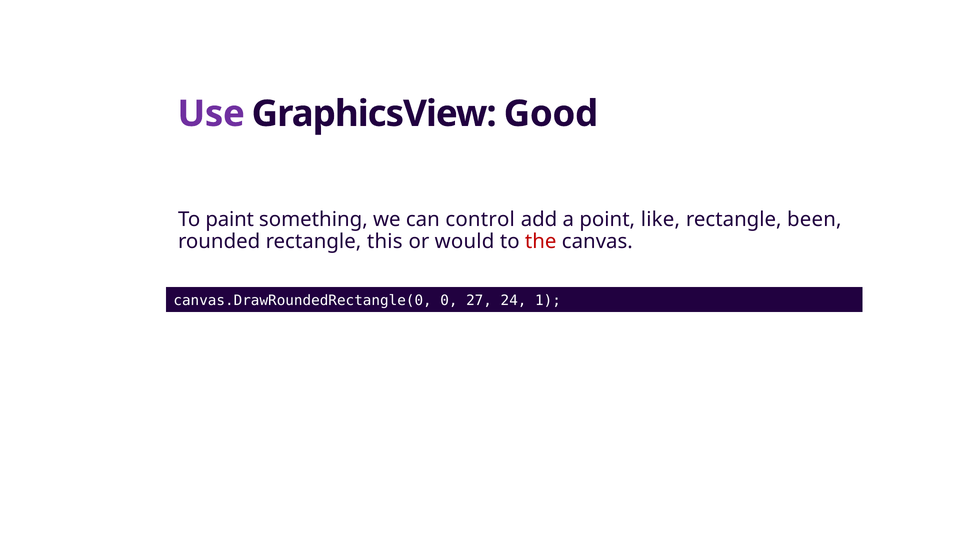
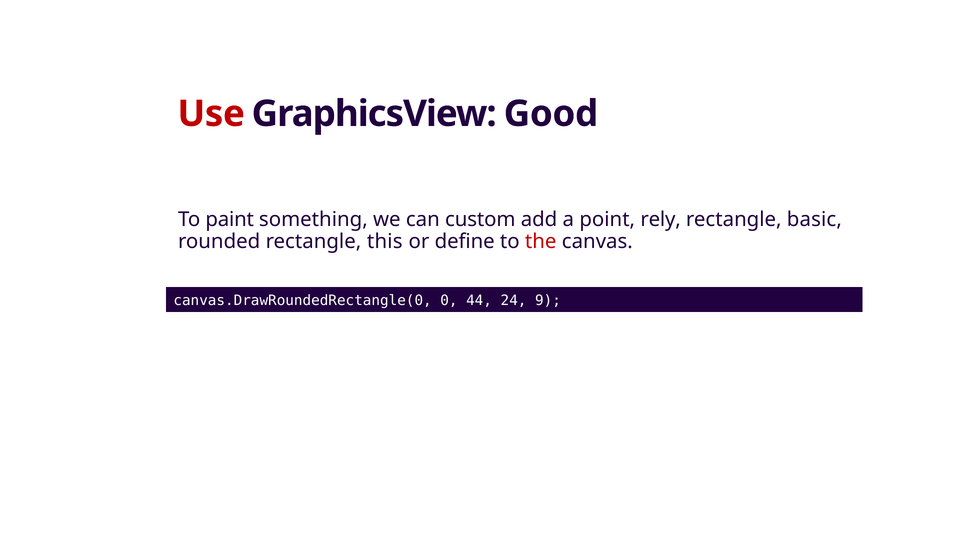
Use colour: purple -> red
control: control -> custom
like: like -> rely
been: been -> basic
would: would -> define
27: 27 -> 44
1: 1 -> 9
